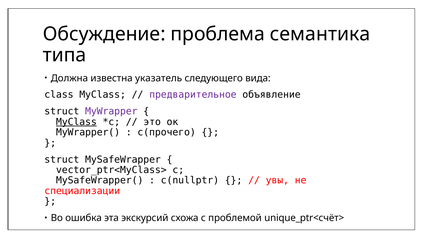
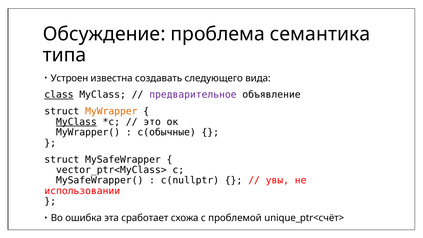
Должна: Должна -> Устроен
указатель: указатель -> создавать
class underline: none -> present
MyWrapper colour: purple -> orange
c(прочего: c(прочего -> c(обычные
специализации: специализации -> использовании
экскурсий: экскурсий -> сработает
